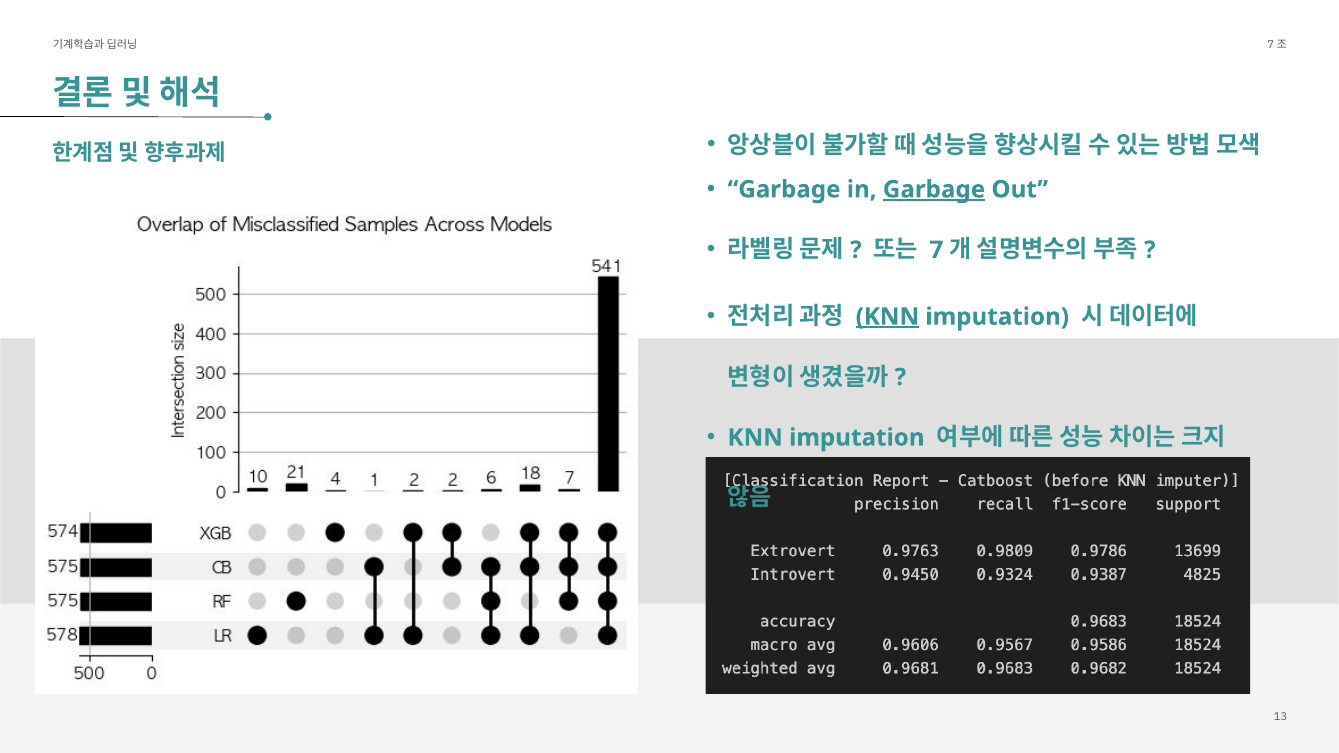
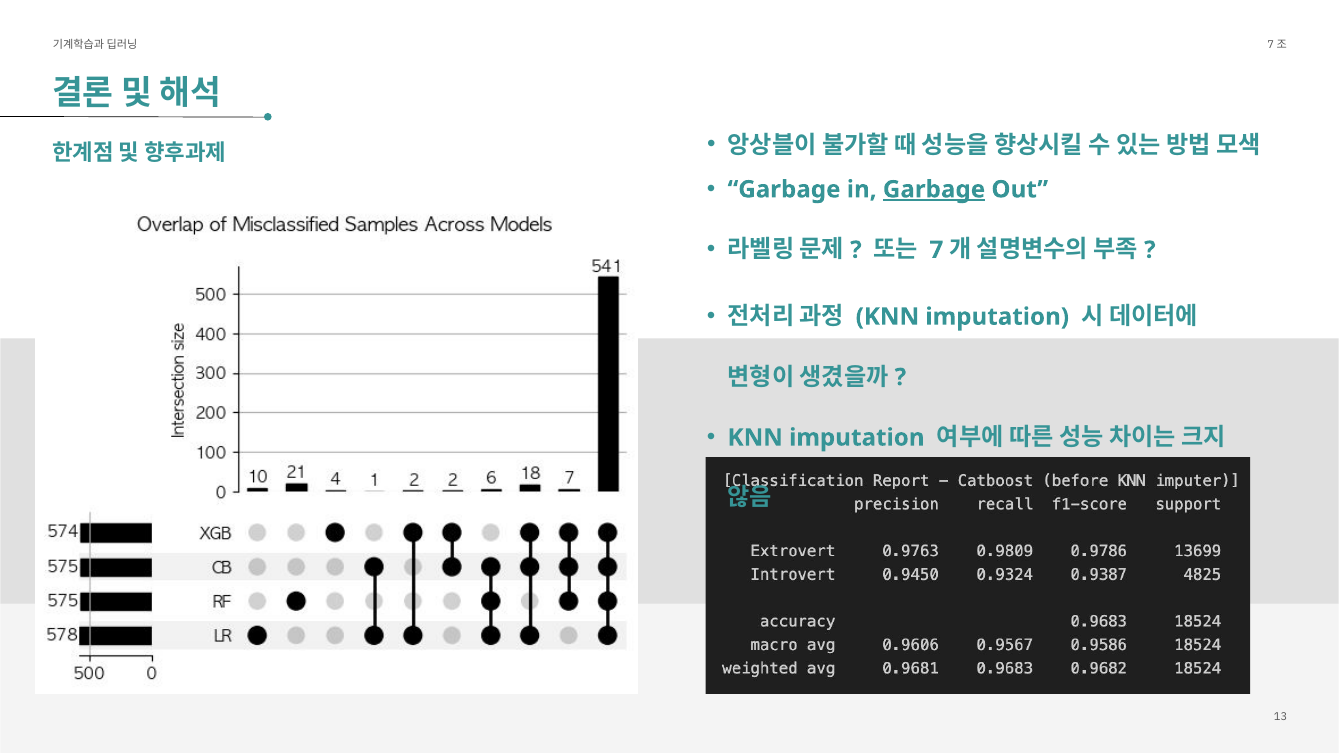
KNN at (887, 317) underline: present -> none
